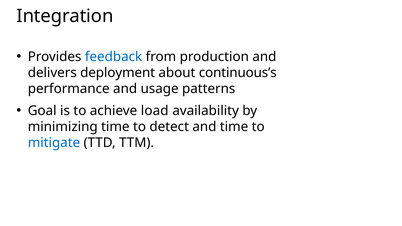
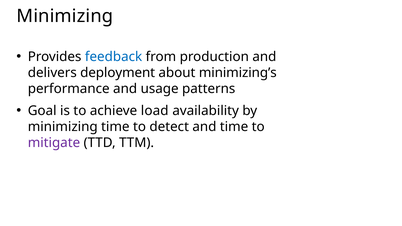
Integration at (65, 16): Integration -> Minimizing
continuous’s: continuous’s -> minimizing’s
mitigate colour: blue -> purple
